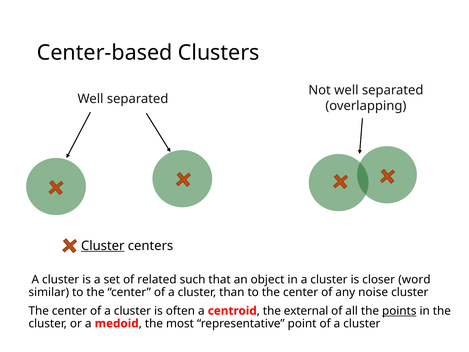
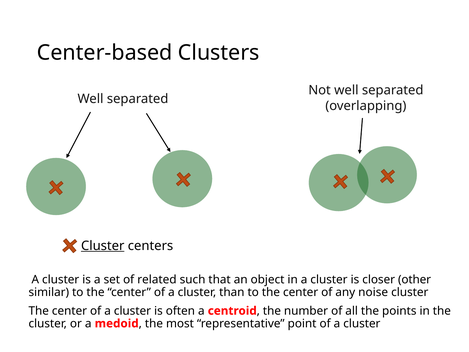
word: word -> other
external: external -> number
points underline: present -> none
